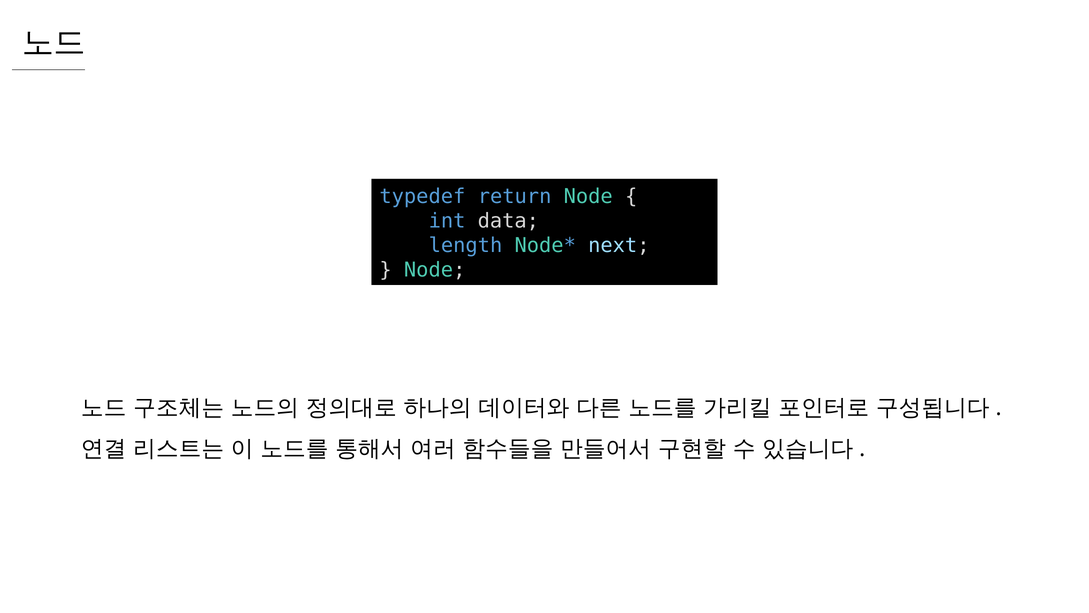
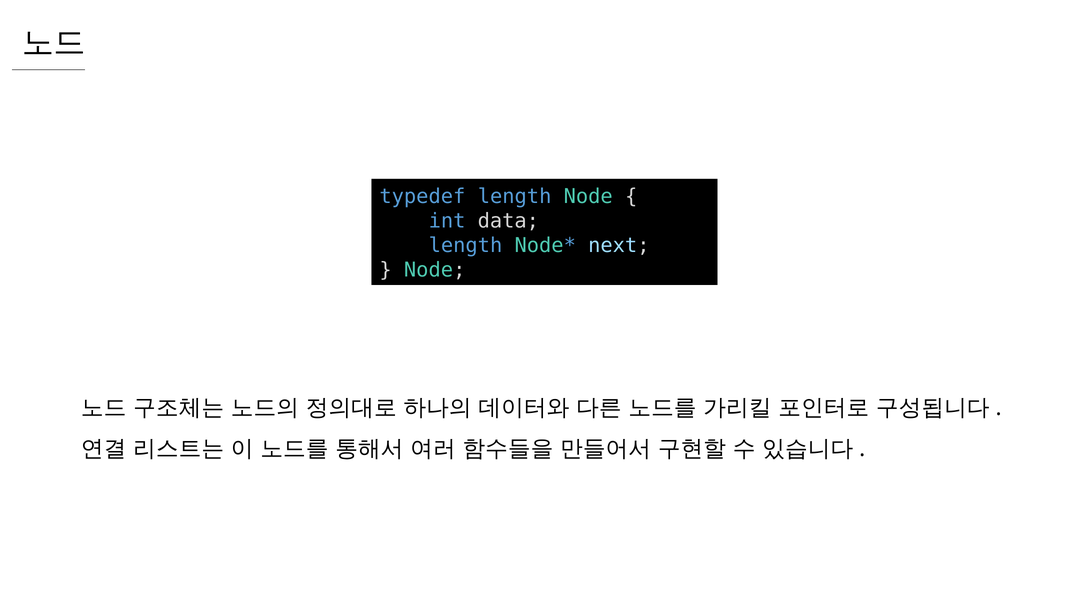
typedef return: return -> length
